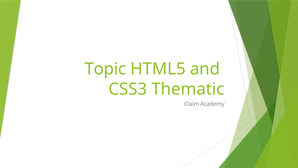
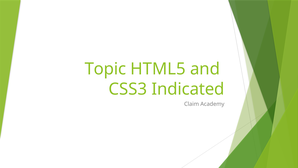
Thematic: Thematic -> Indicated
